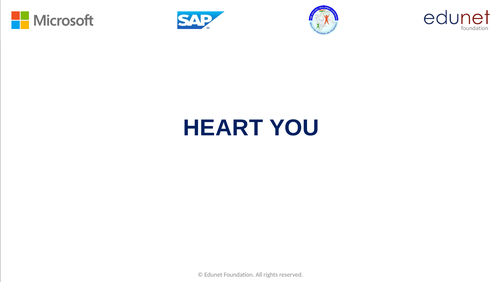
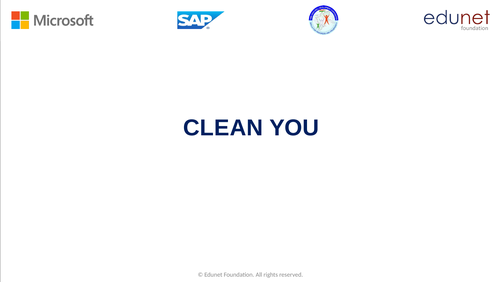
HEART: HEART -> CLEAN
